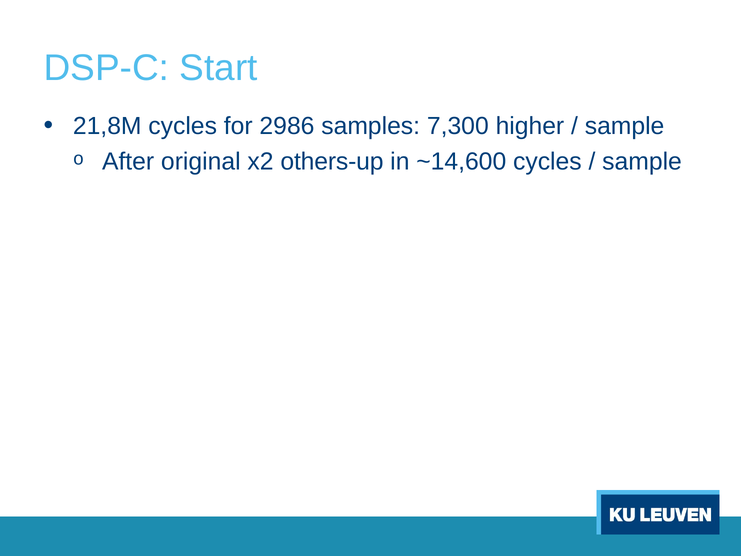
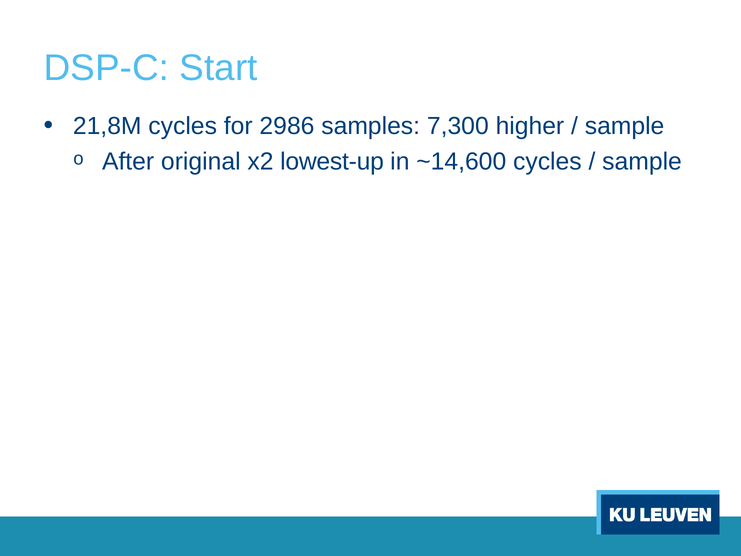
others-up: others-up -> lowest-up
